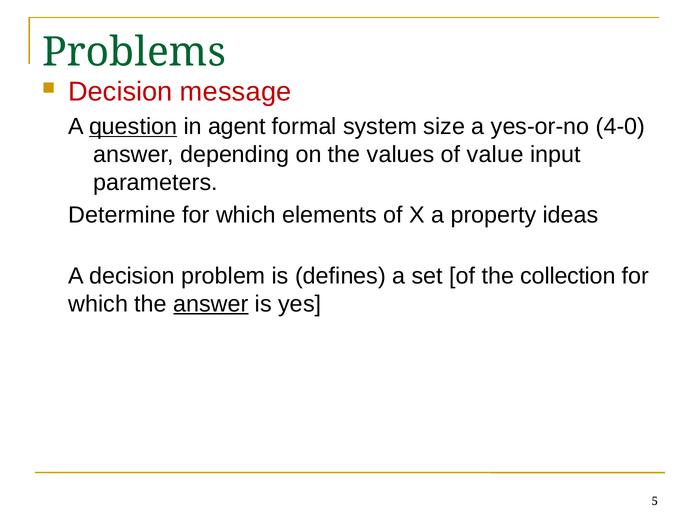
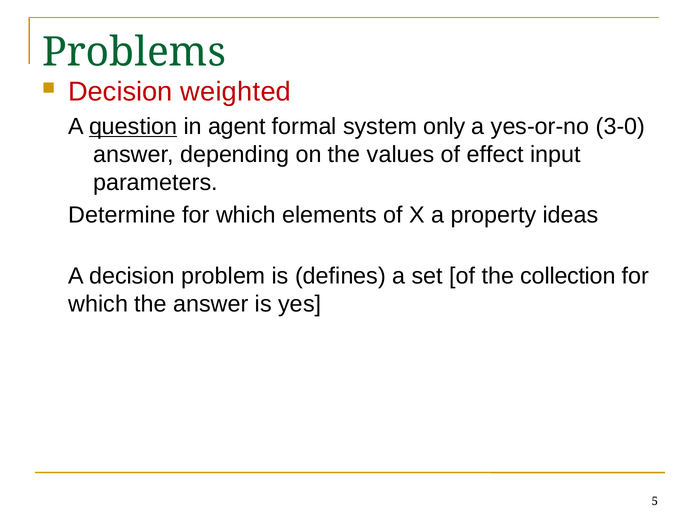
message: message -> weighted
size: size -> only
4-0: 4-0 -> 3-0
value: value -> effect
answer at (211, 304) underline: present -> none
